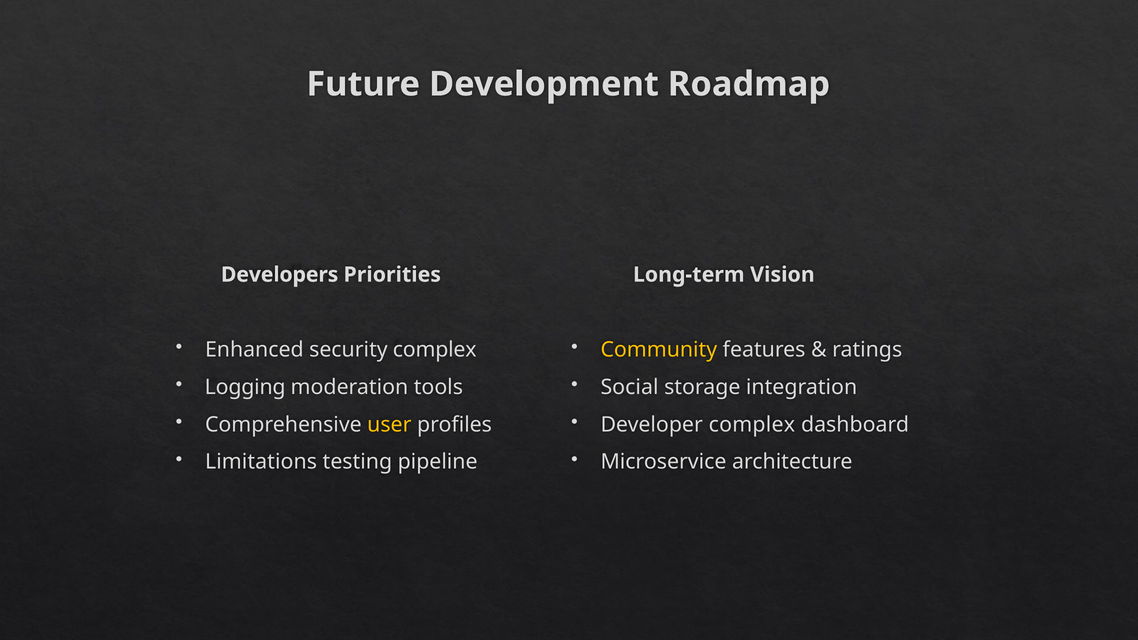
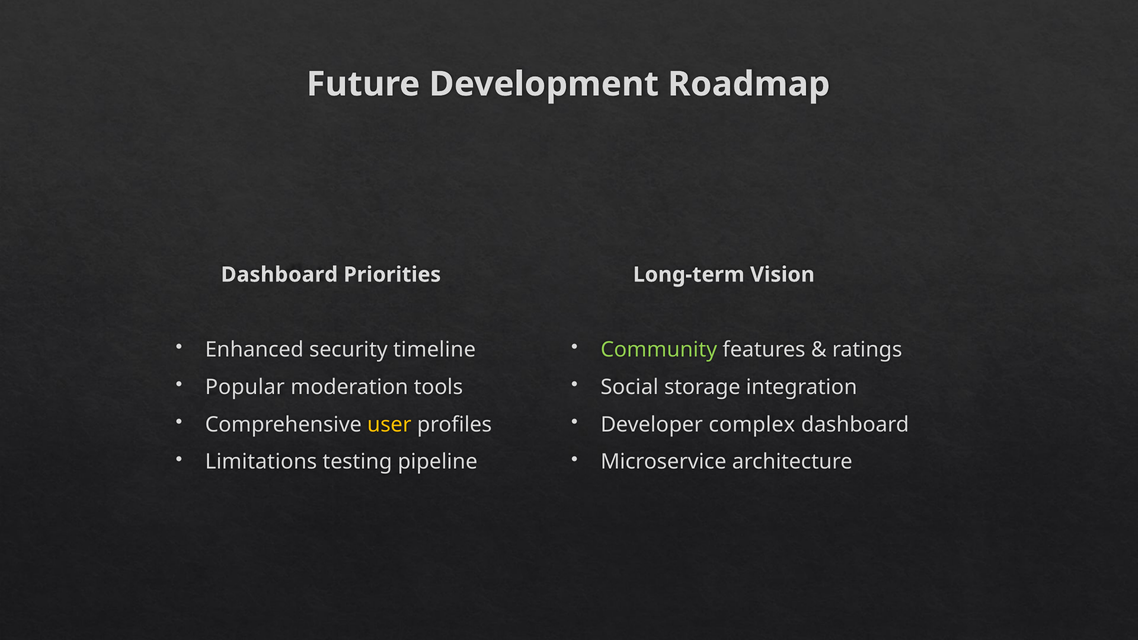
Developers at (280, 275): Developers -> Dashboard
security complex: complex -> timeline
Community colour: yellow -> light green
Logging: Logging -> Popular
